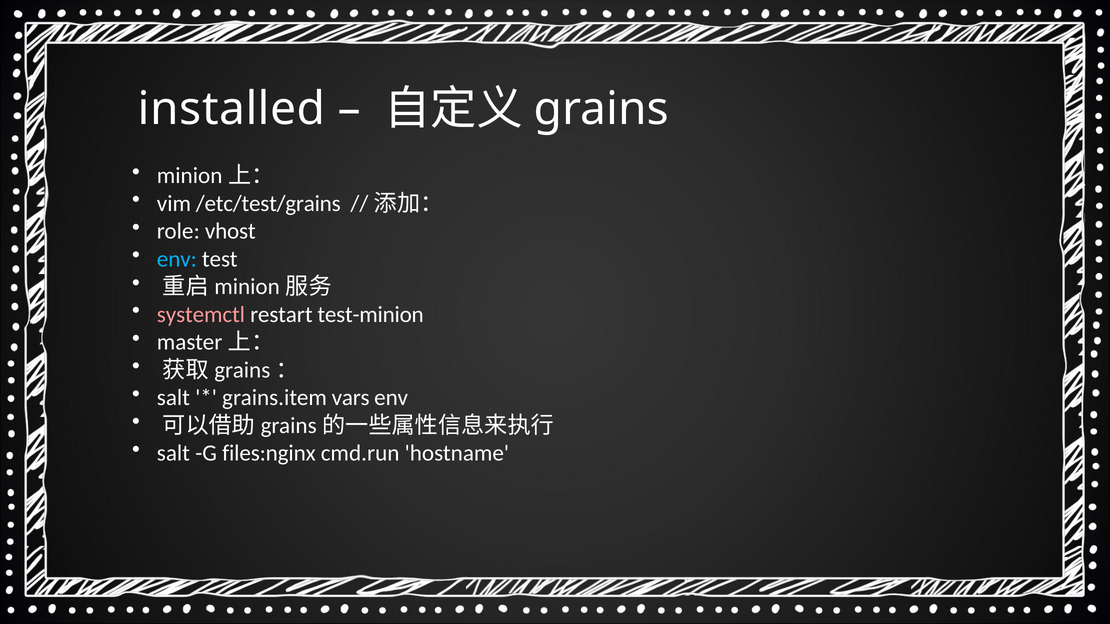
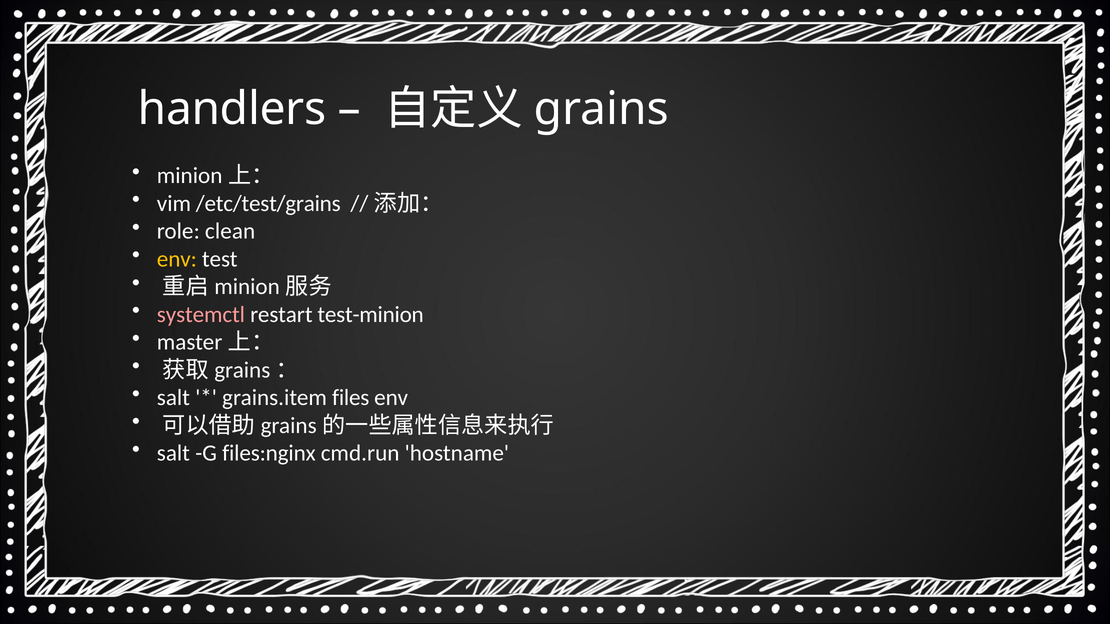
installed: installed -> handlers
vhost: vhost -> clean
env at (177, 259) colour: light blue -> yellow
vars: vars -> files
